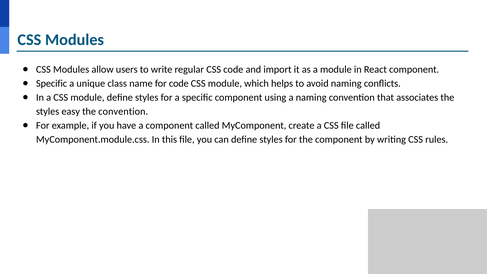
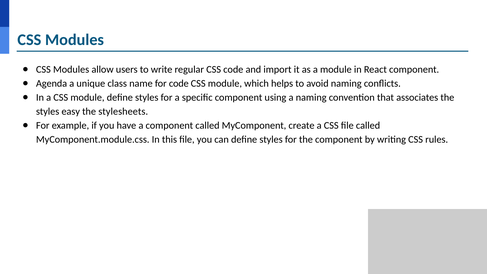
Specific at (52, 83): Specific -> Agenda
the convention: convention -> stylesheets
